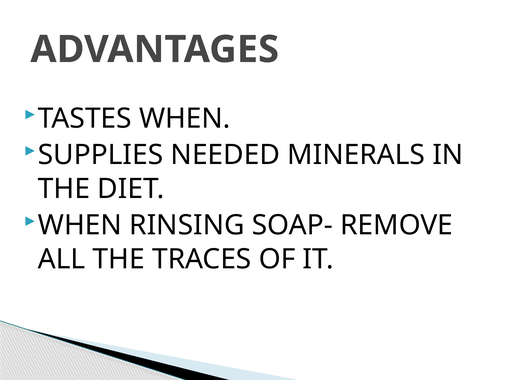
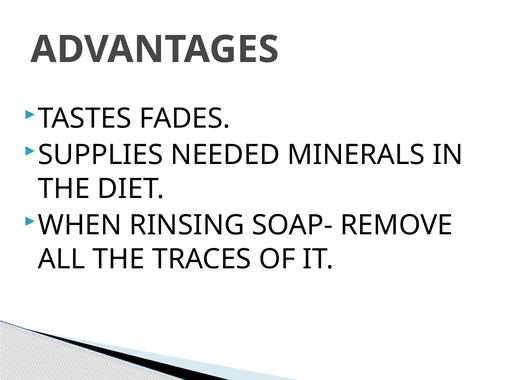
TASTES WHEN: WHEN -> FADES
